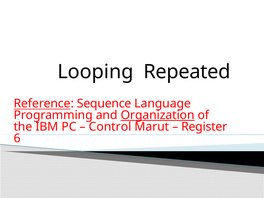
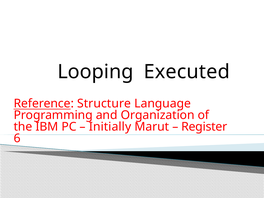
Repeated: Repeated -> Executed
Sequence: Sequence -> Structure
Organization underline: present -> none
Control: Control -> Initially
